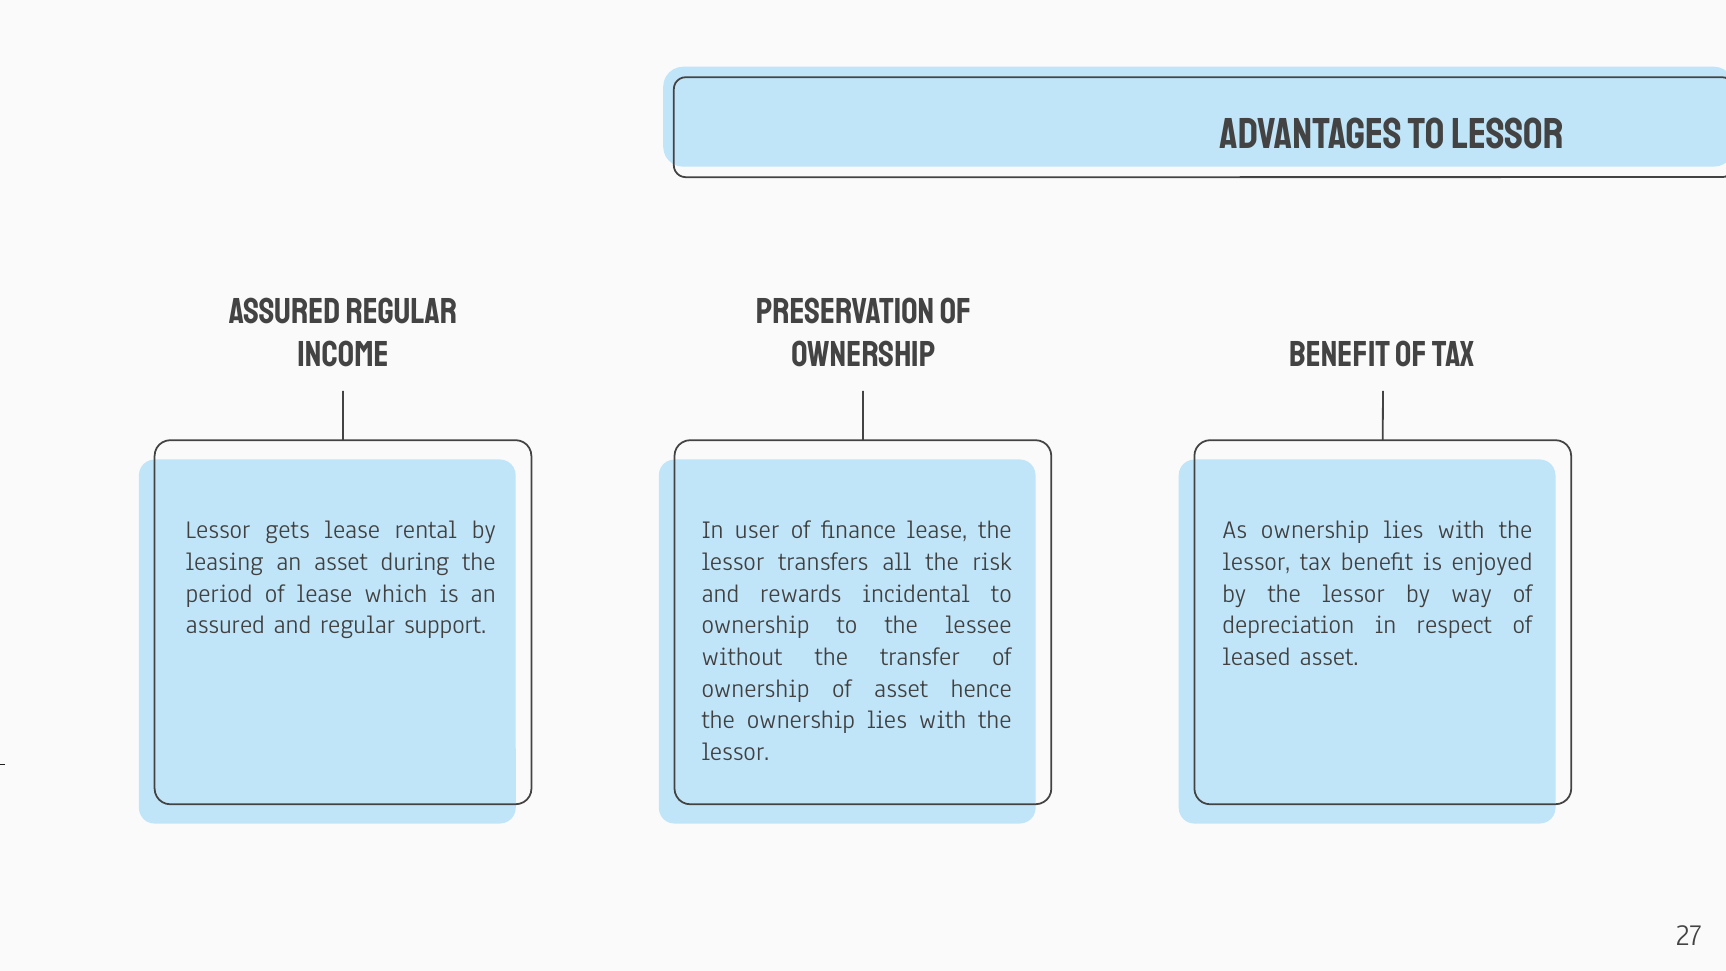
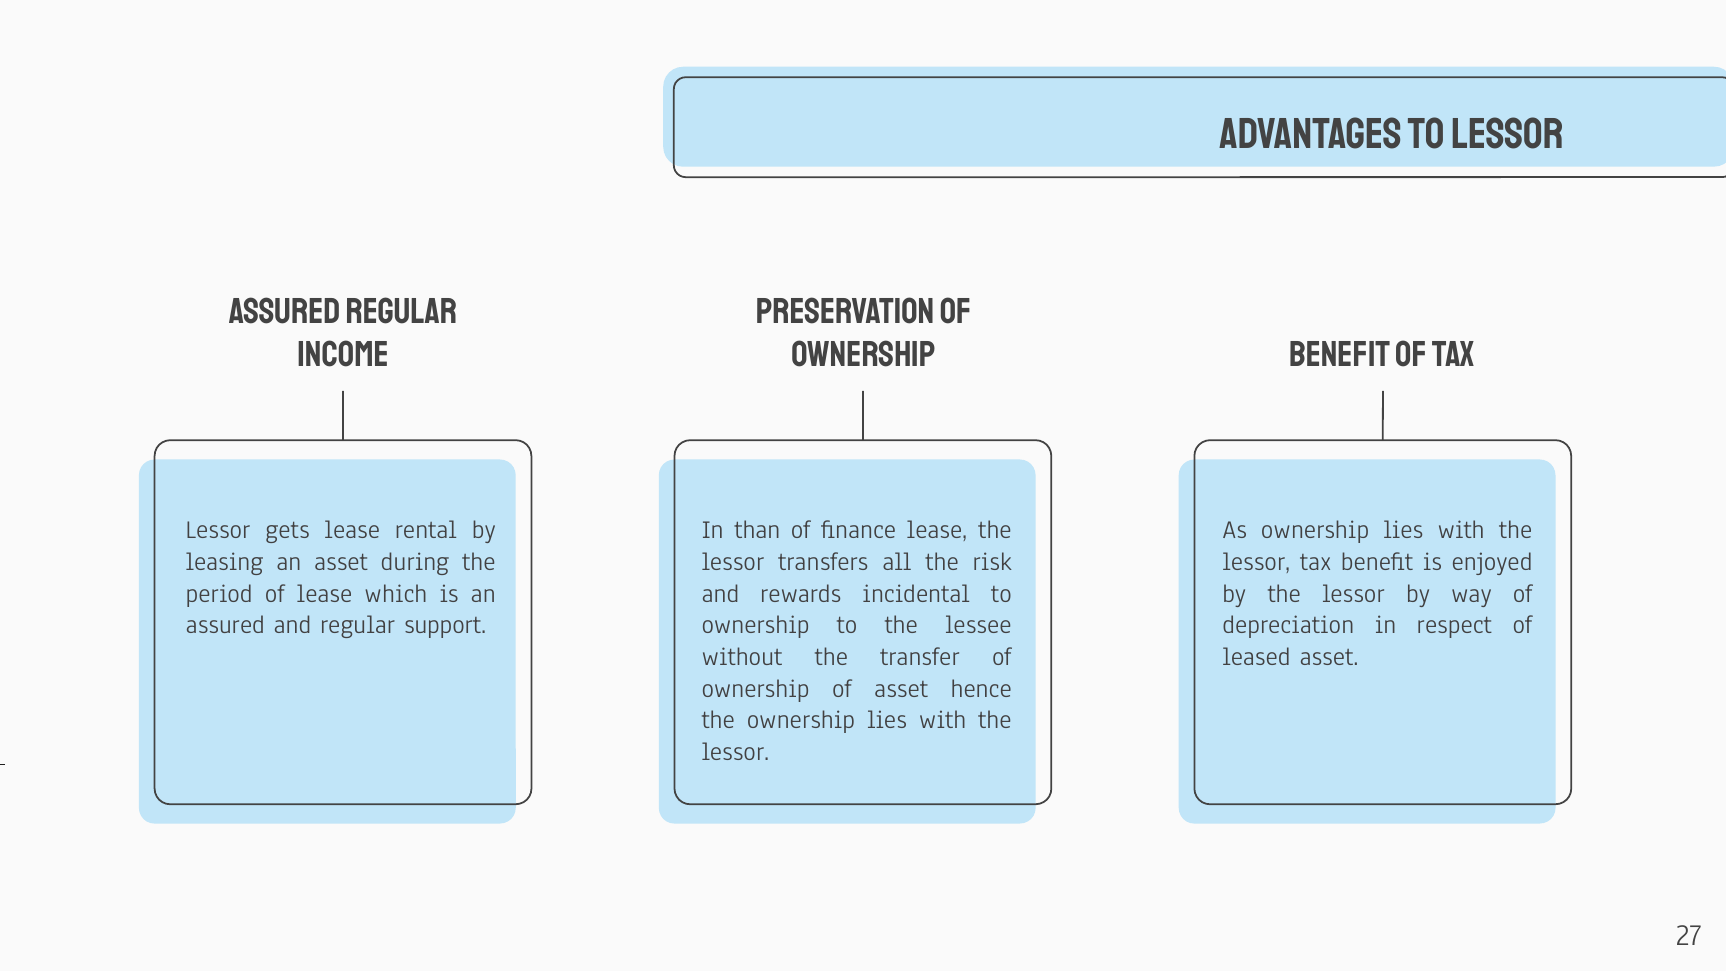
user: user -> than
